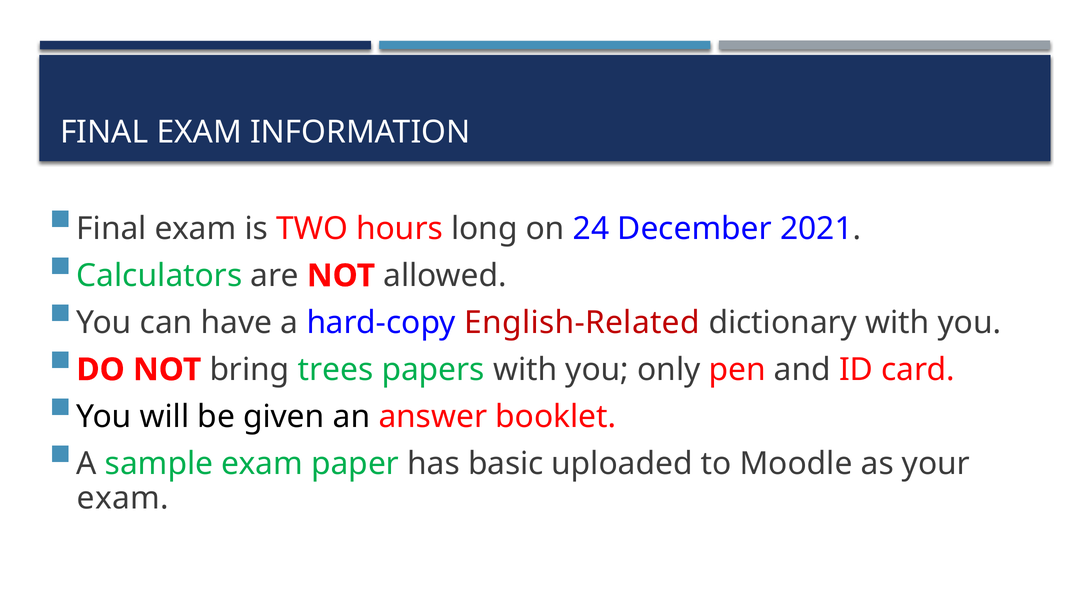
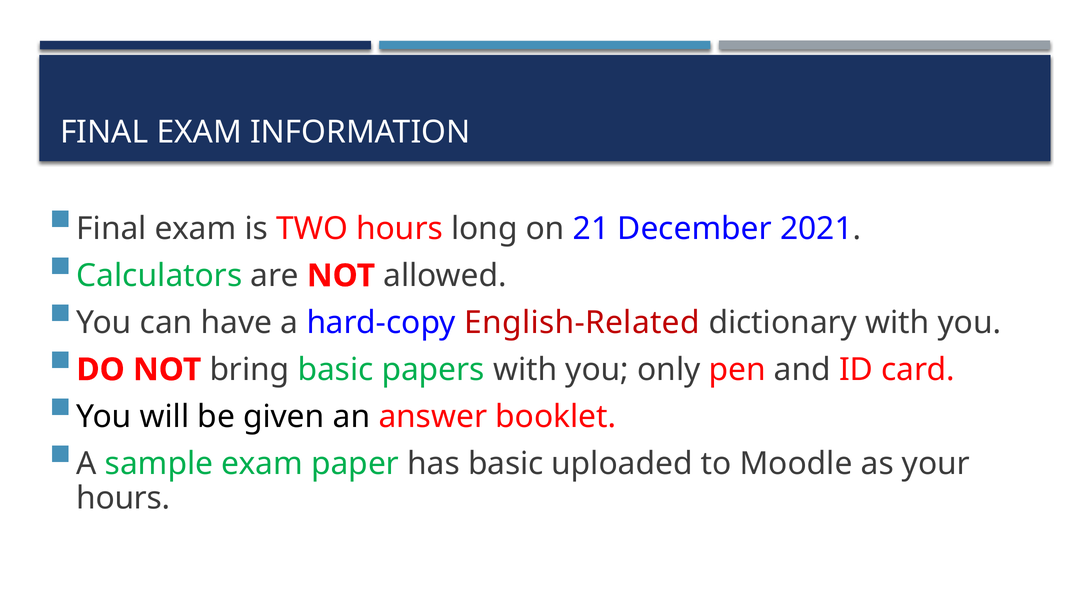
24: 24 -> 21
bring trees: trees -> basic
exam at (123, 498): exam -> hours
